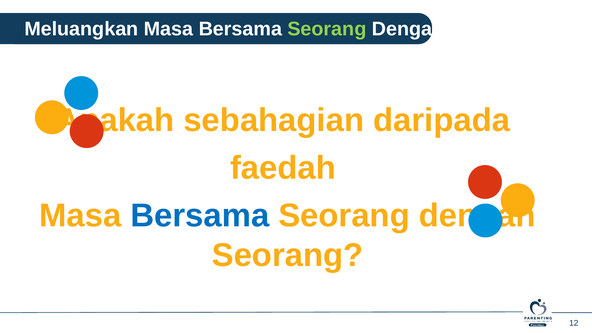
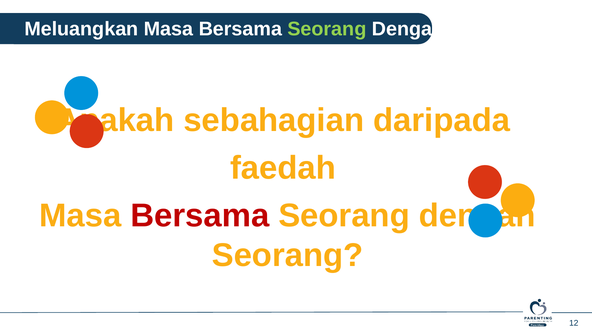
Bersama at (200, 216) colour: blue -> red
